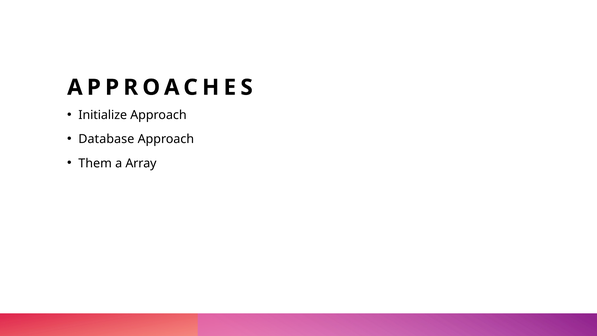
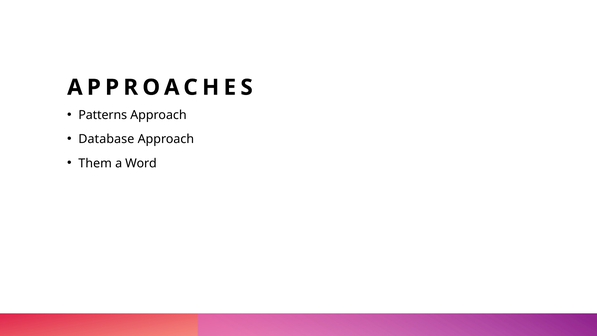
Initialize: Initialize -> Patterns
Array: Array -> Word
